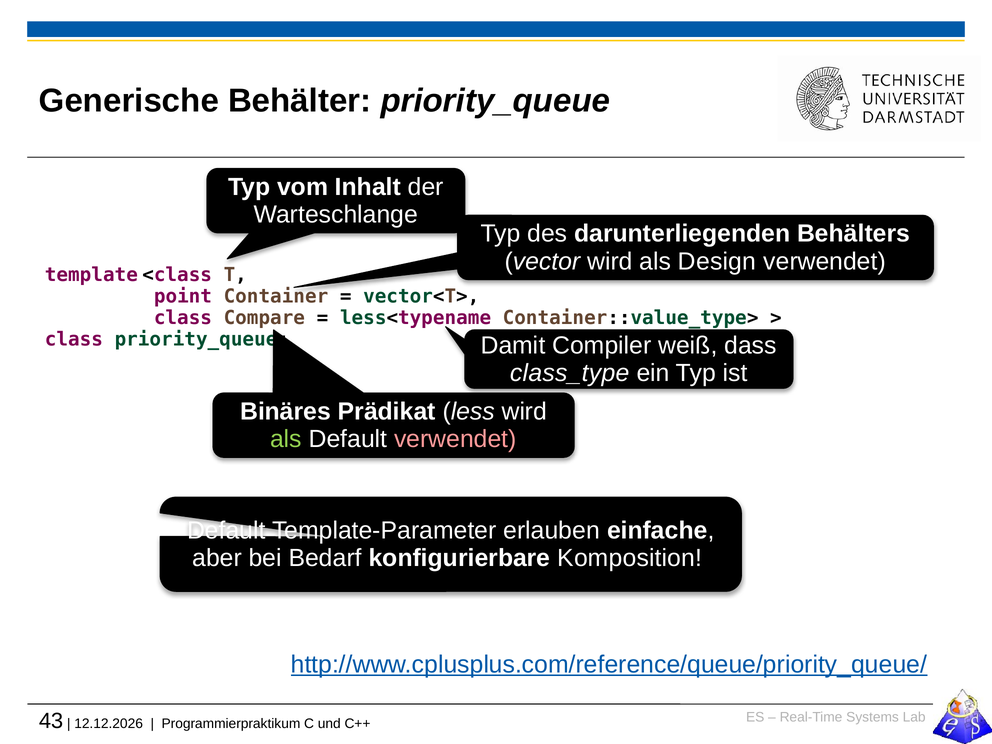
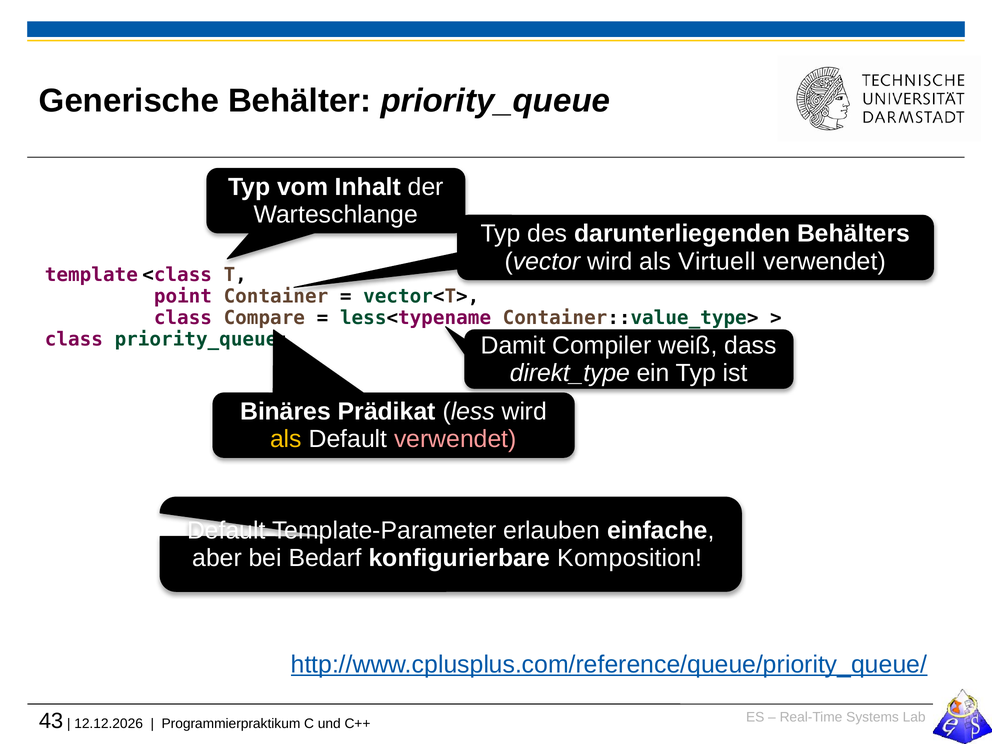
Design: Design -> Virtuell
class_type: class_type -> direkt_type
als at (286, 439) colour: light green -> yellow
